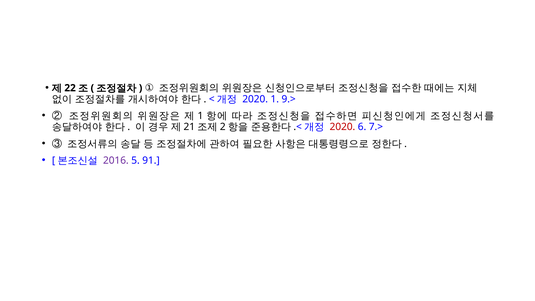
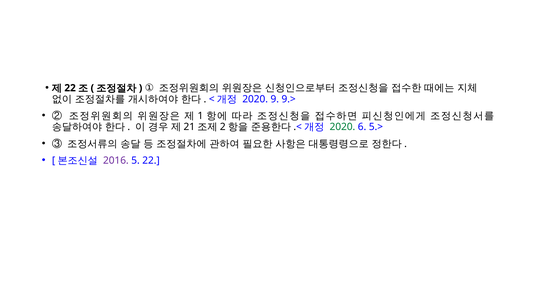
2020 1: 1 -> 9
2020 at (342, 127) colour: red -> green
7.>: 7.> -> 5.>
5 91: 91 -> 22
